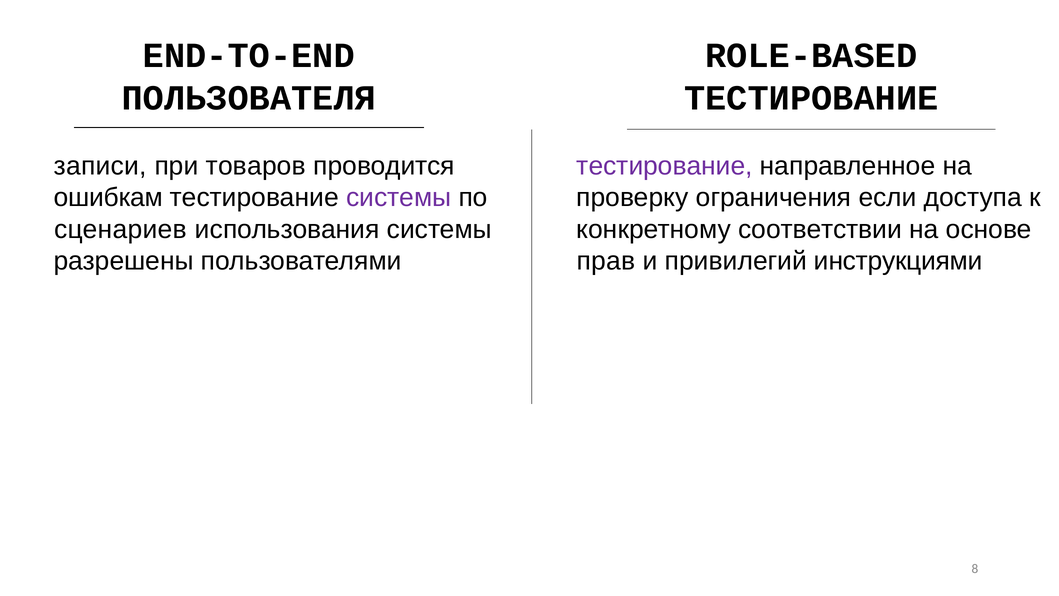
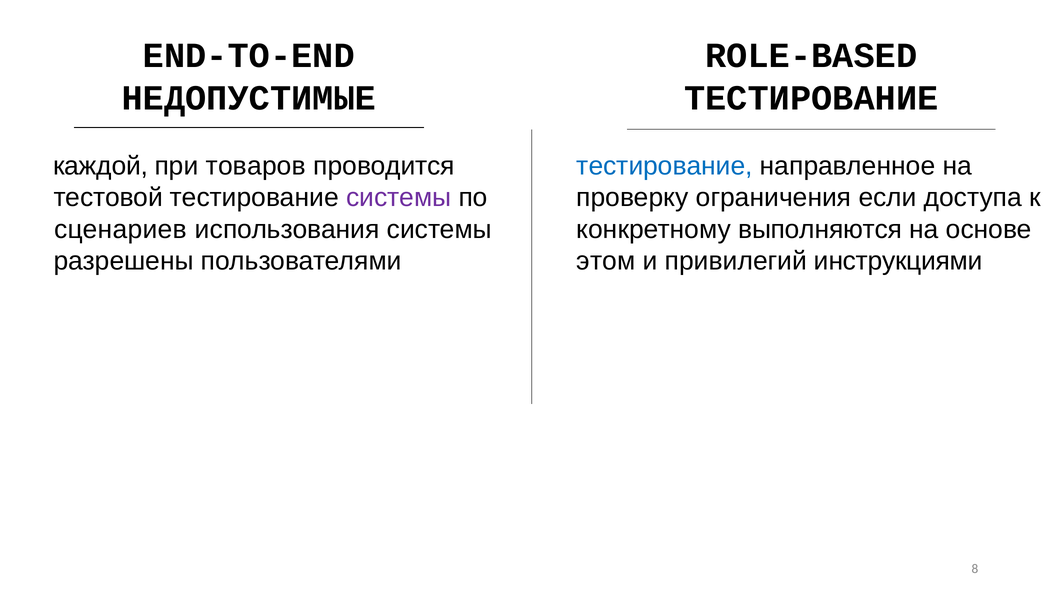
ПОЛЬЗОВАТЕЛЯ: ПОЛЬЗОВАТЕЛЯ -> НЕДОПУСТИМЫЕ
записи: записи -> каждой
тестирование at (665, 166) colour: purple -> blue
ошибкам: ошибкам -> тестовой
соответствии: соответствии -> выполняются
прав: прав -> этом
